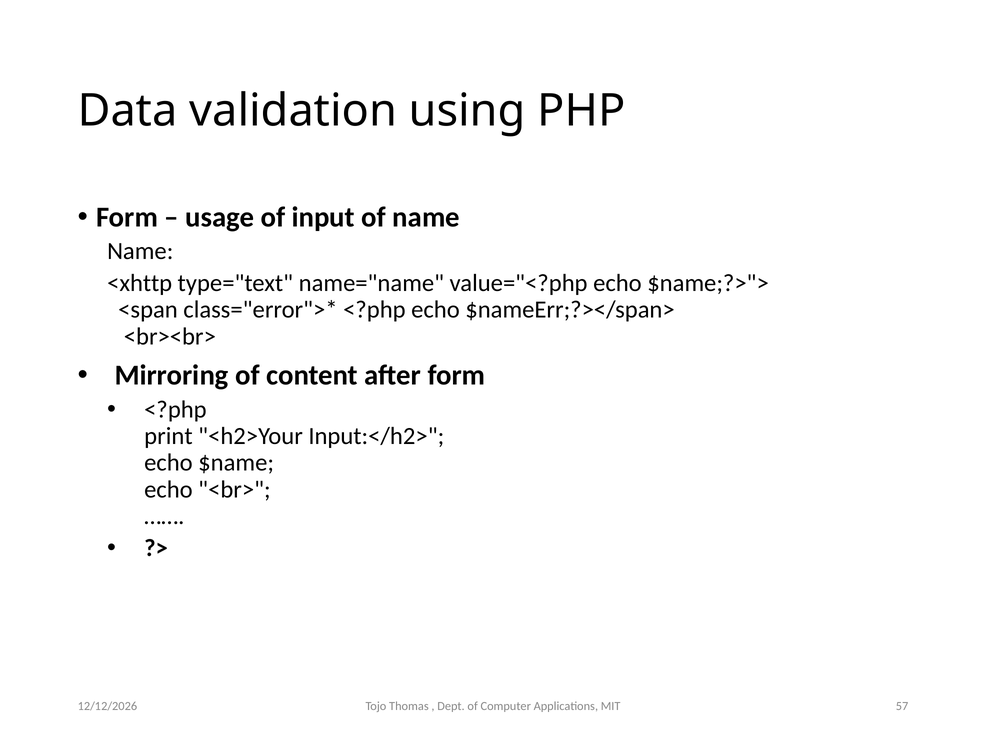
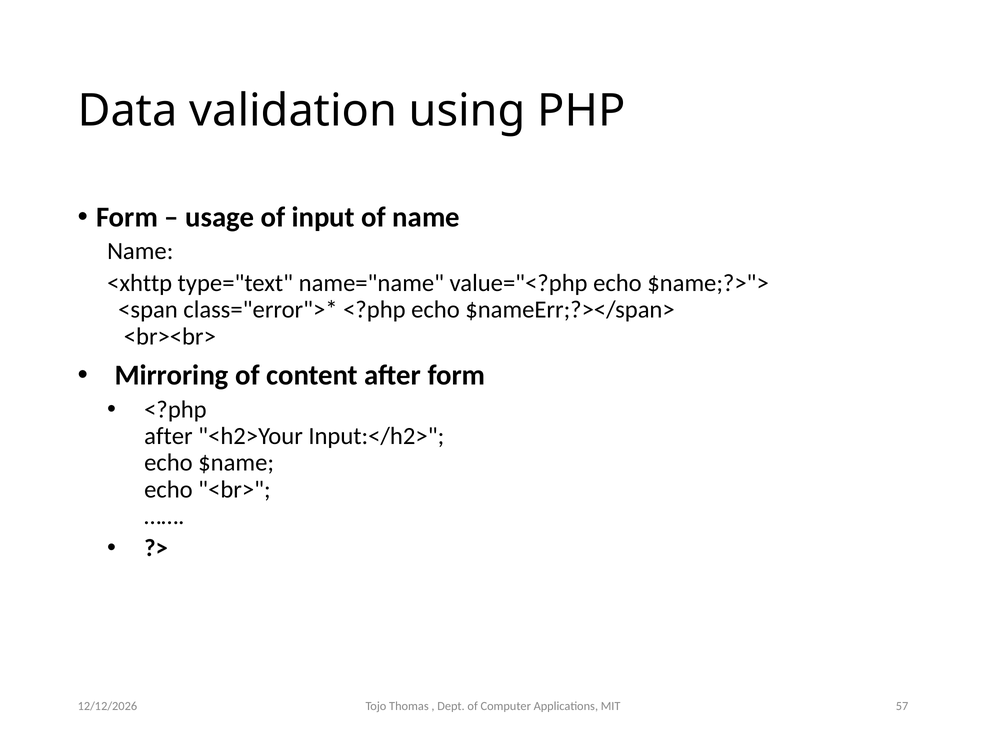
print at (168, 436): print -> after
